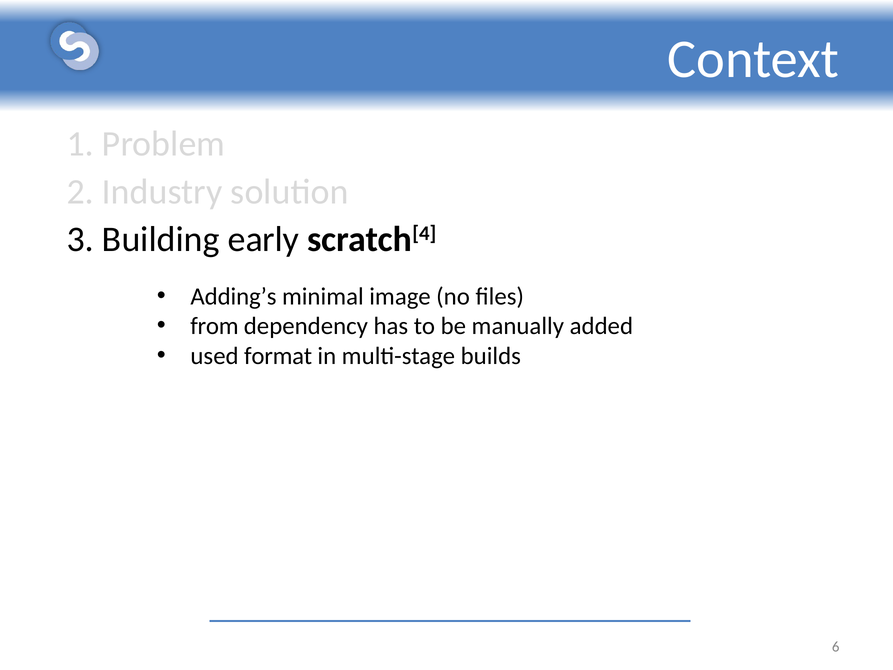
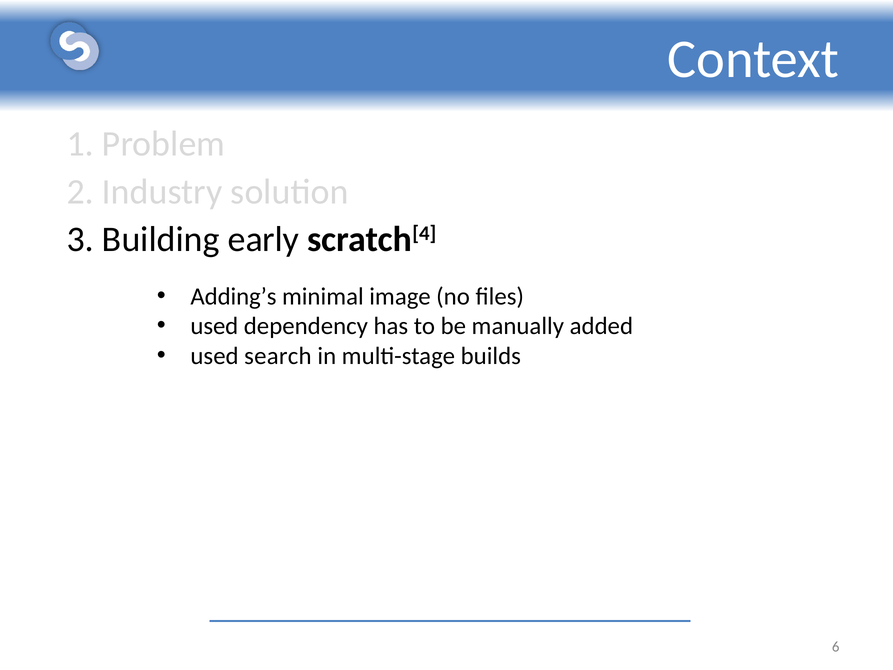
from at (214, 326): from -> used
format: format -> search
